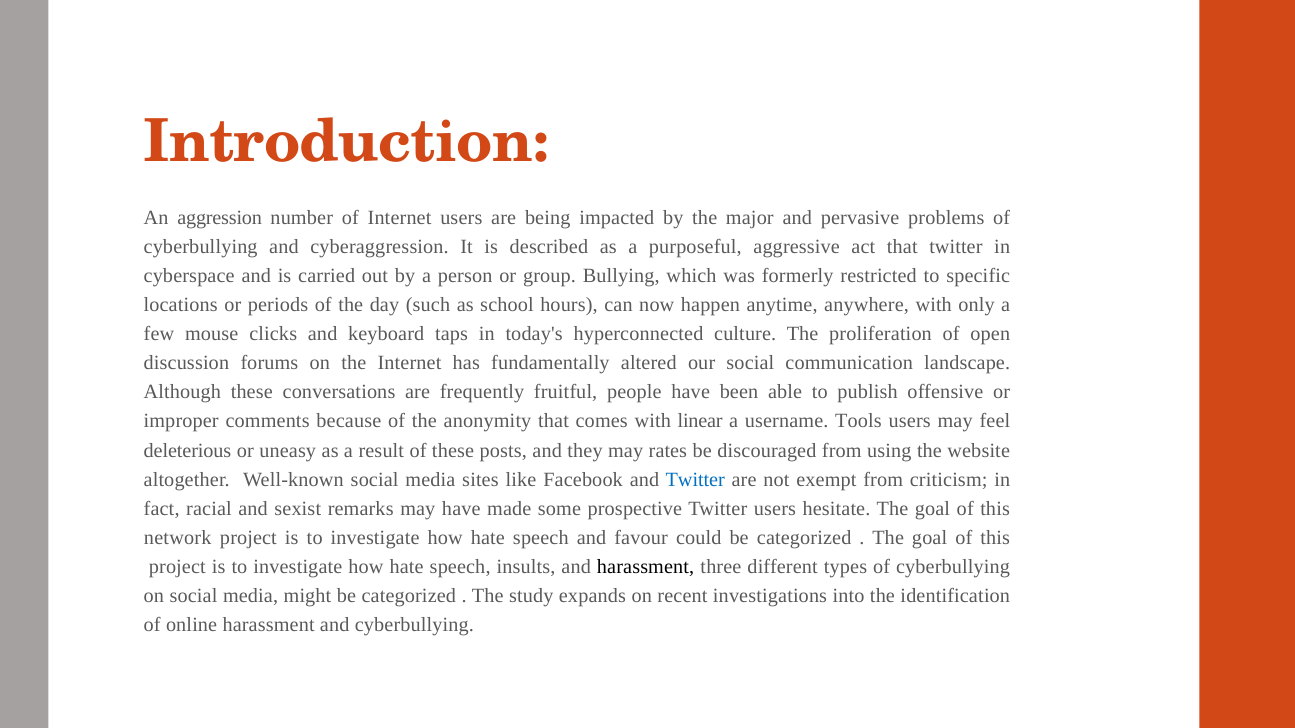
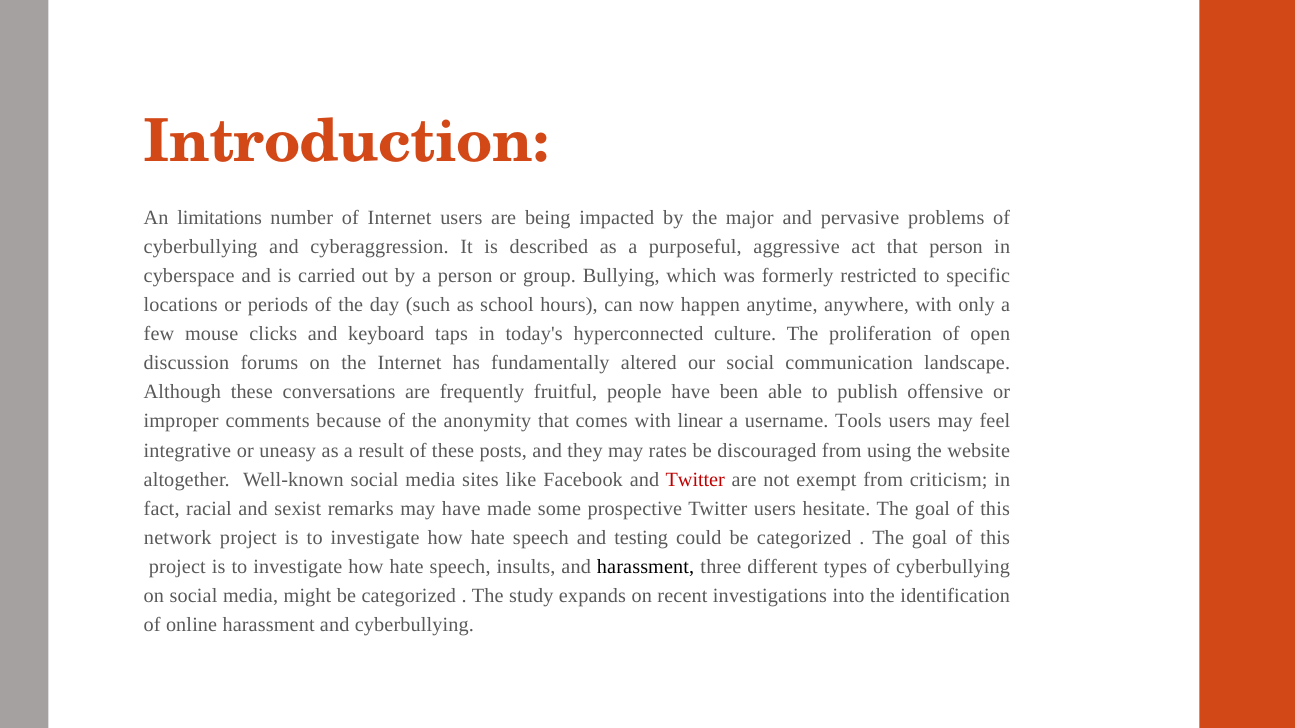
aggression: aggression -> limitations
that twitter: twitter -> person
deleterious: deleterious -> integrative
Twitter at (695, 480) colour: blue -> red
favour: favour -> testing
